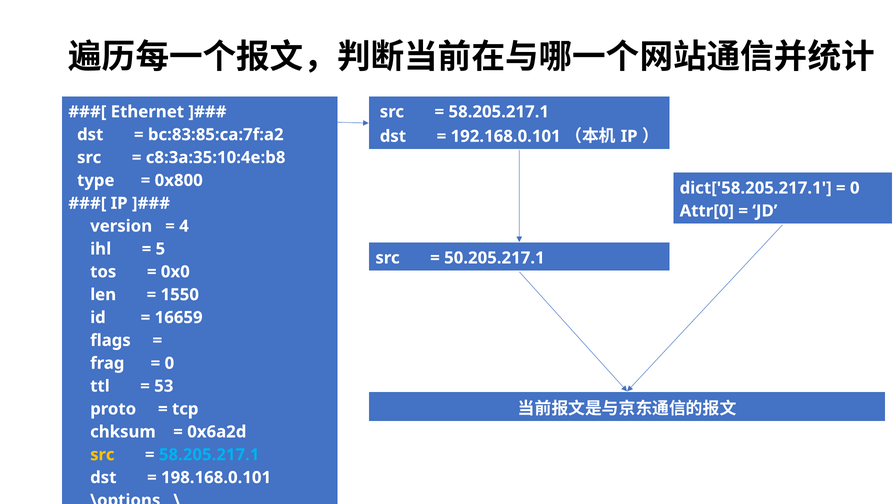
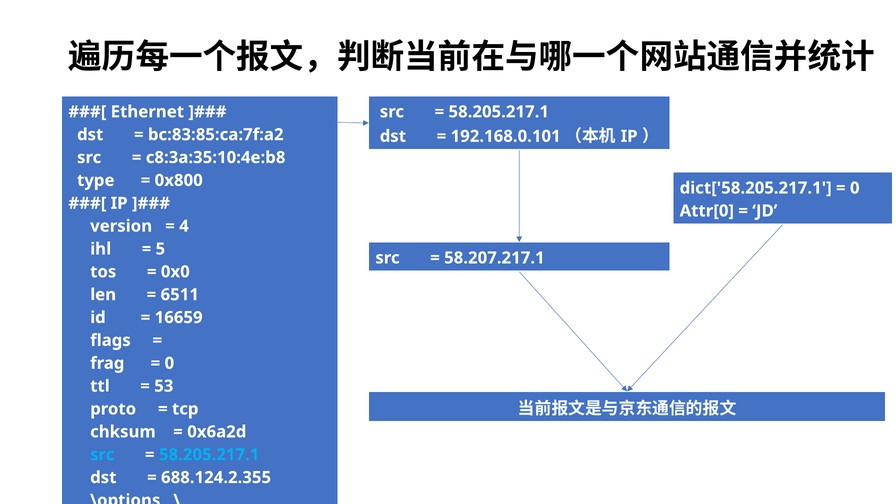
50.205.217.1: 50.205.217.1 -> 58.207.217.1
1550: 1550 -> 6511
src at (102, 455) colour: yellow -> light blue
198.168.0.101: 198.168.0.101 -> 688.124.2.355
